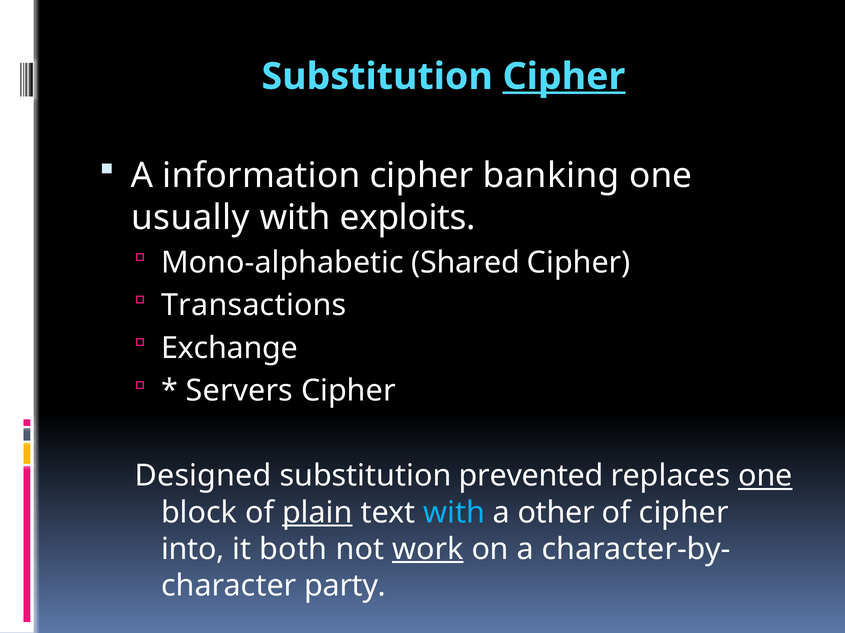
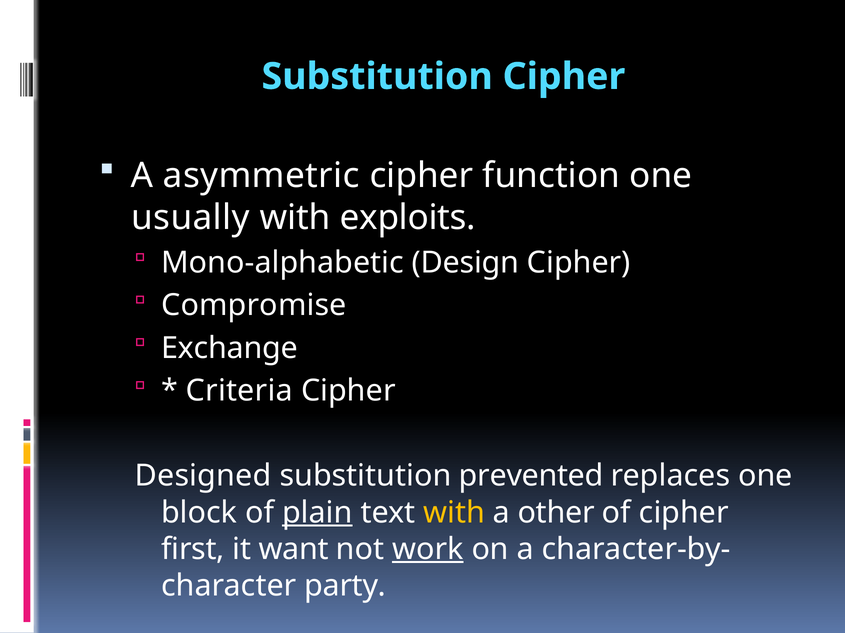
Cipher at (564, 77) underline: present -> none
information: information -> asymmetric
banking: banking -> function
Shared: Shared -> Design
Transactions: Transactions -> Compromise
Servers: Servers -> Criteria
one at (765, 476) underline: present -> none
with at (454, 513) colour: light blue -> yellow
into: into -> first
both: both -> want
